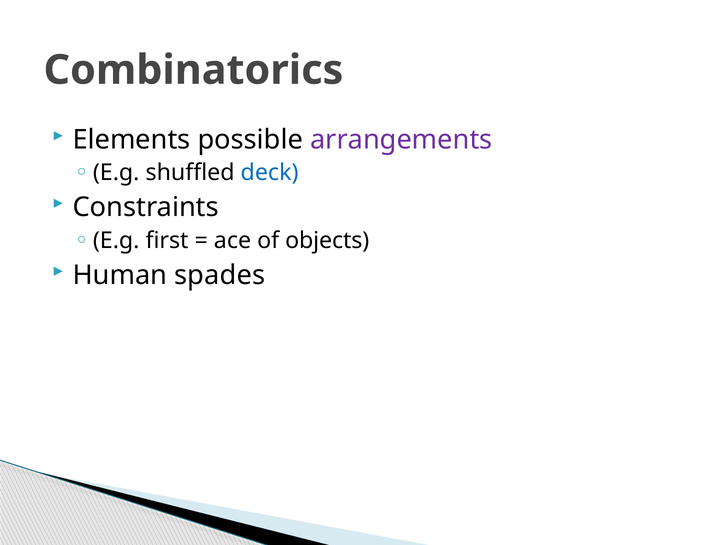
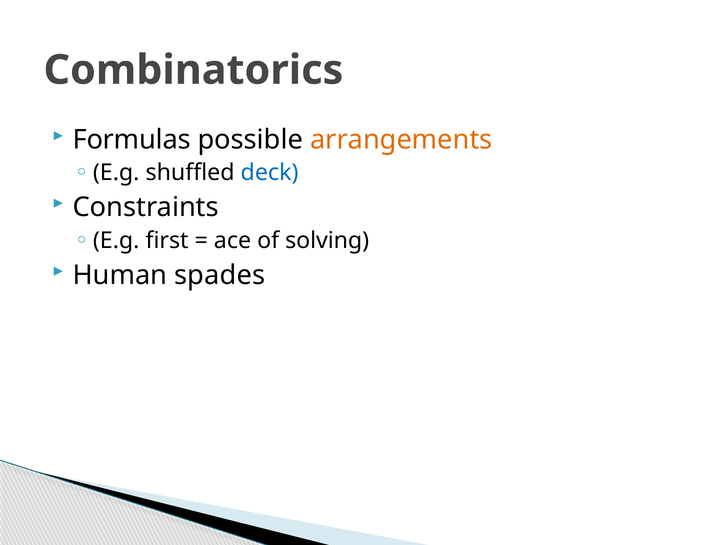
Elements: Elements -> Formulas
arrangements colour: purple -> orange
objects: objects -> solving
